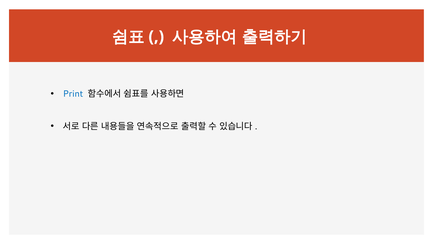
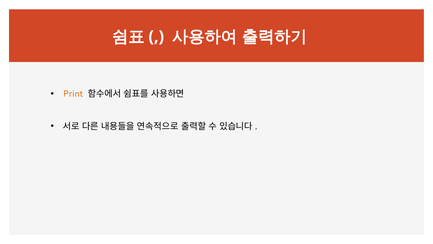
Print colour: blue -> orange
